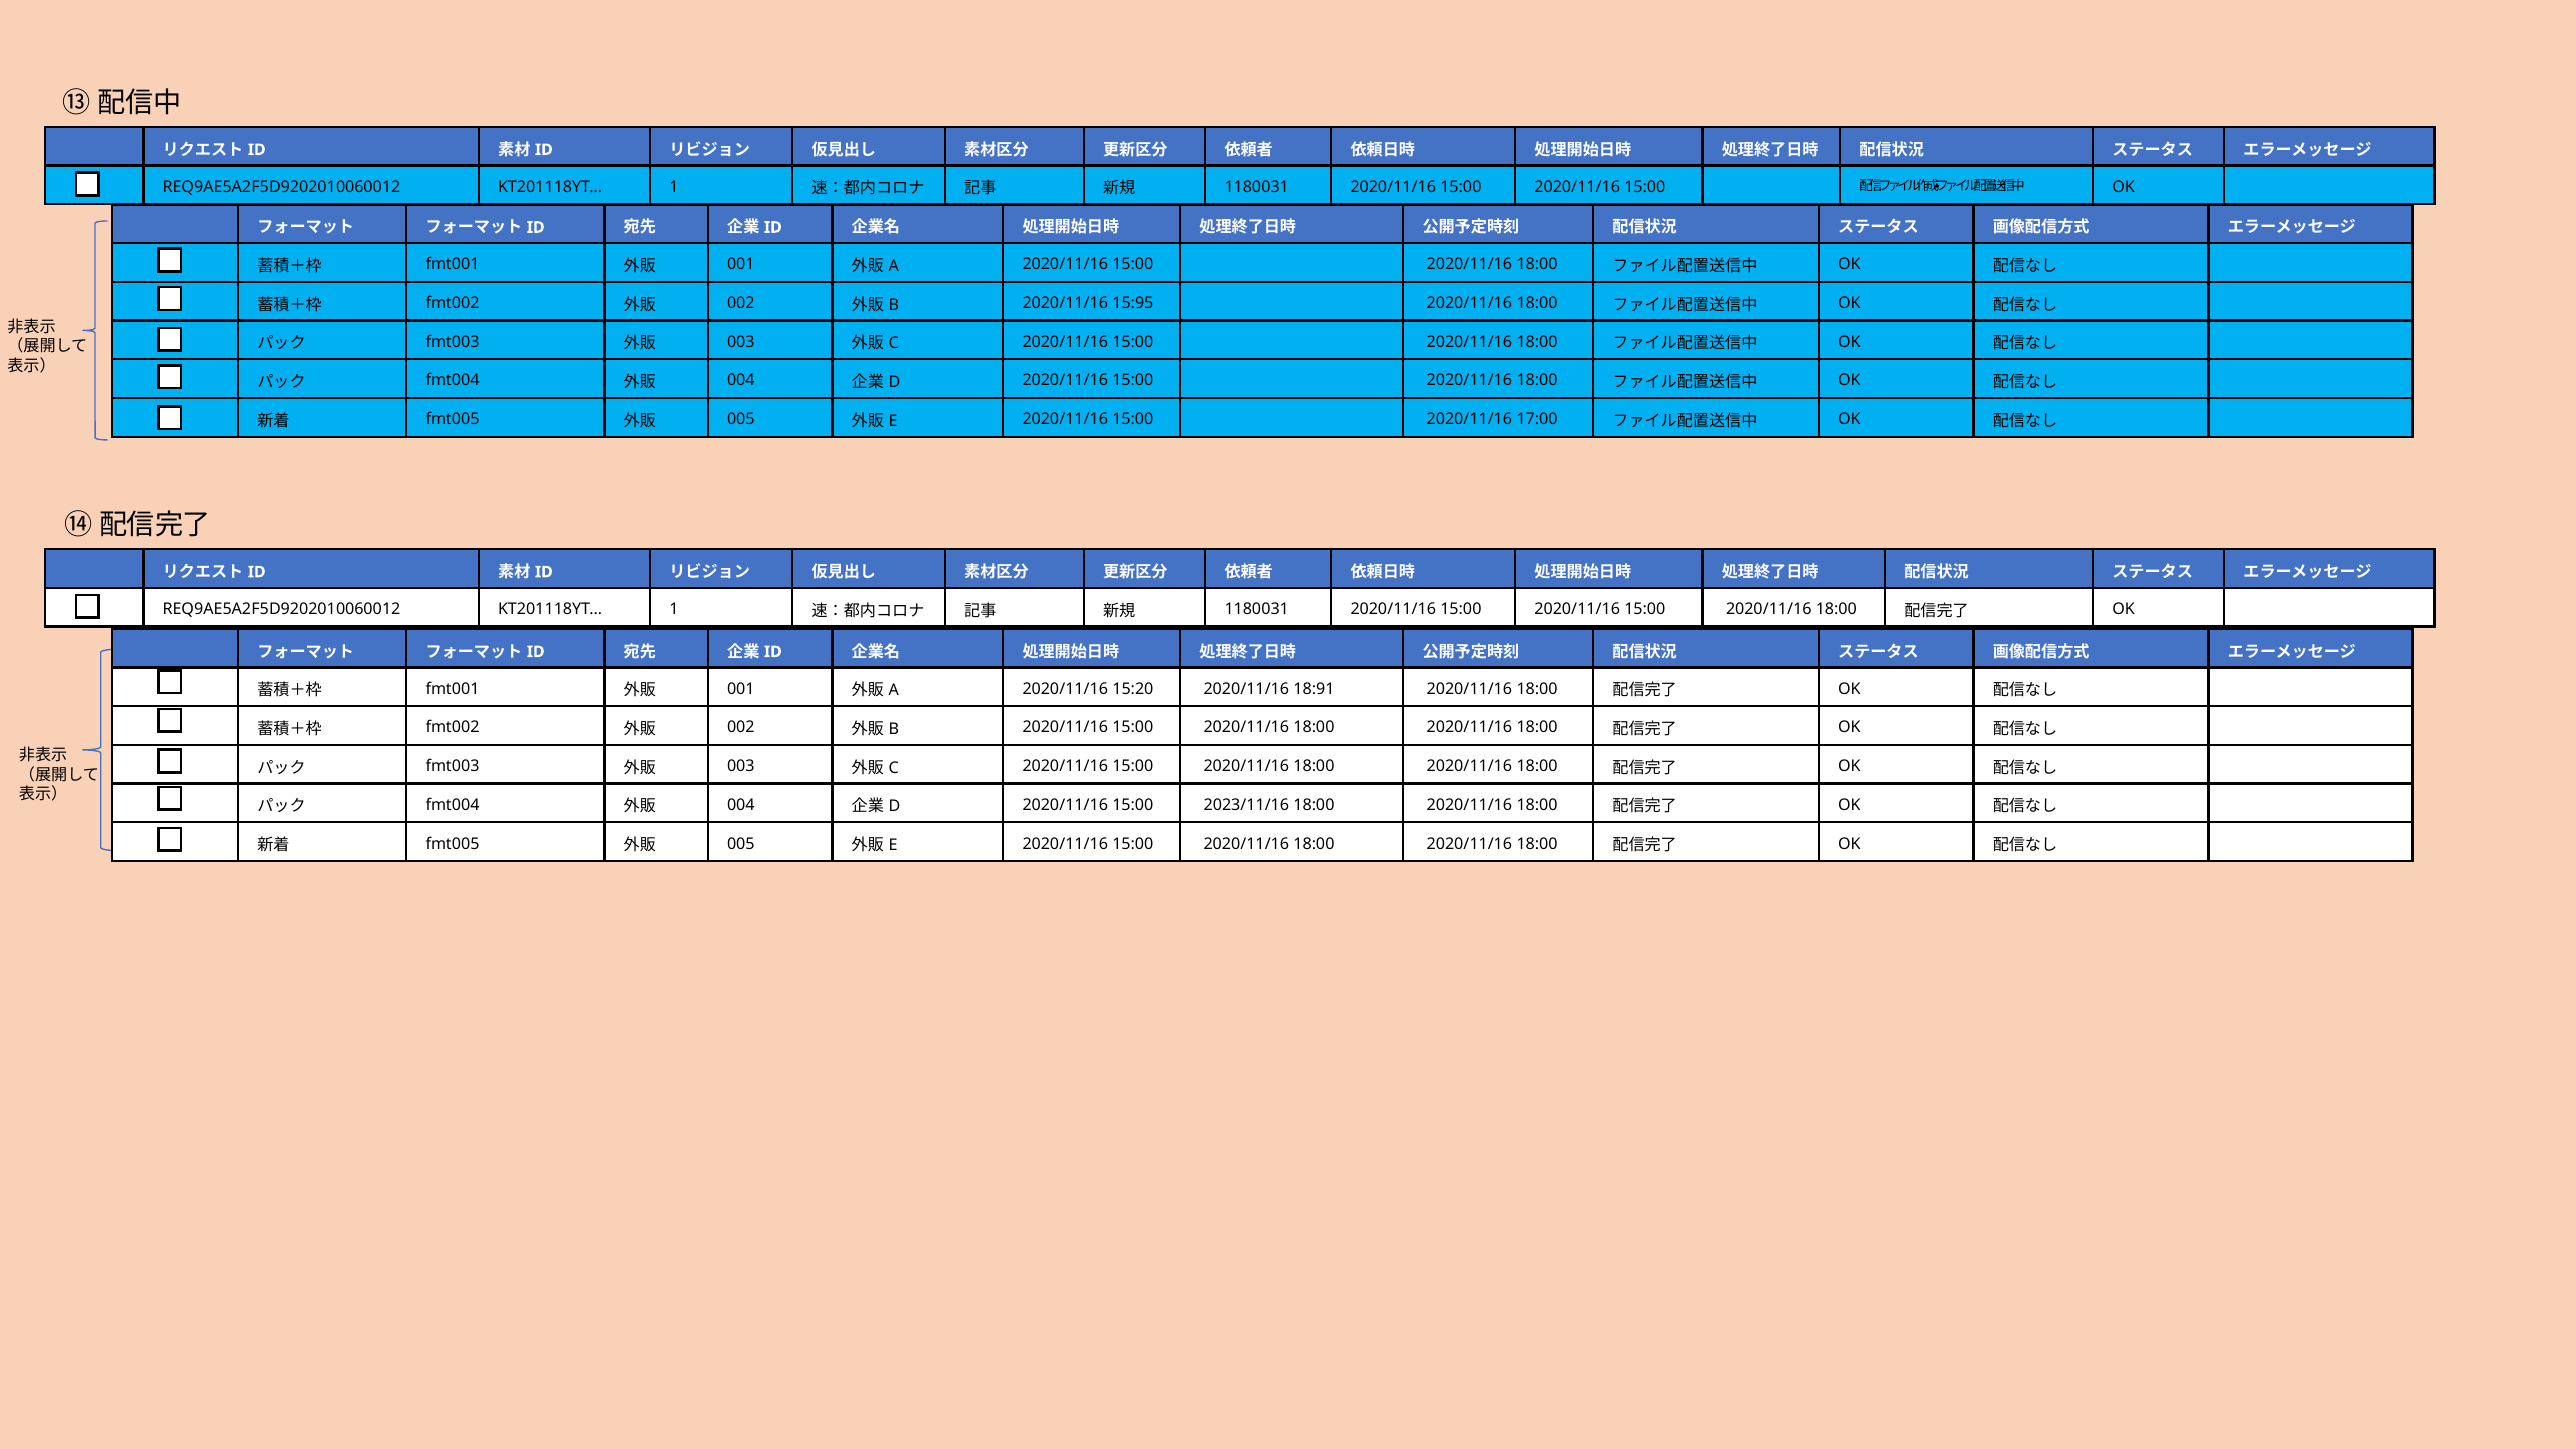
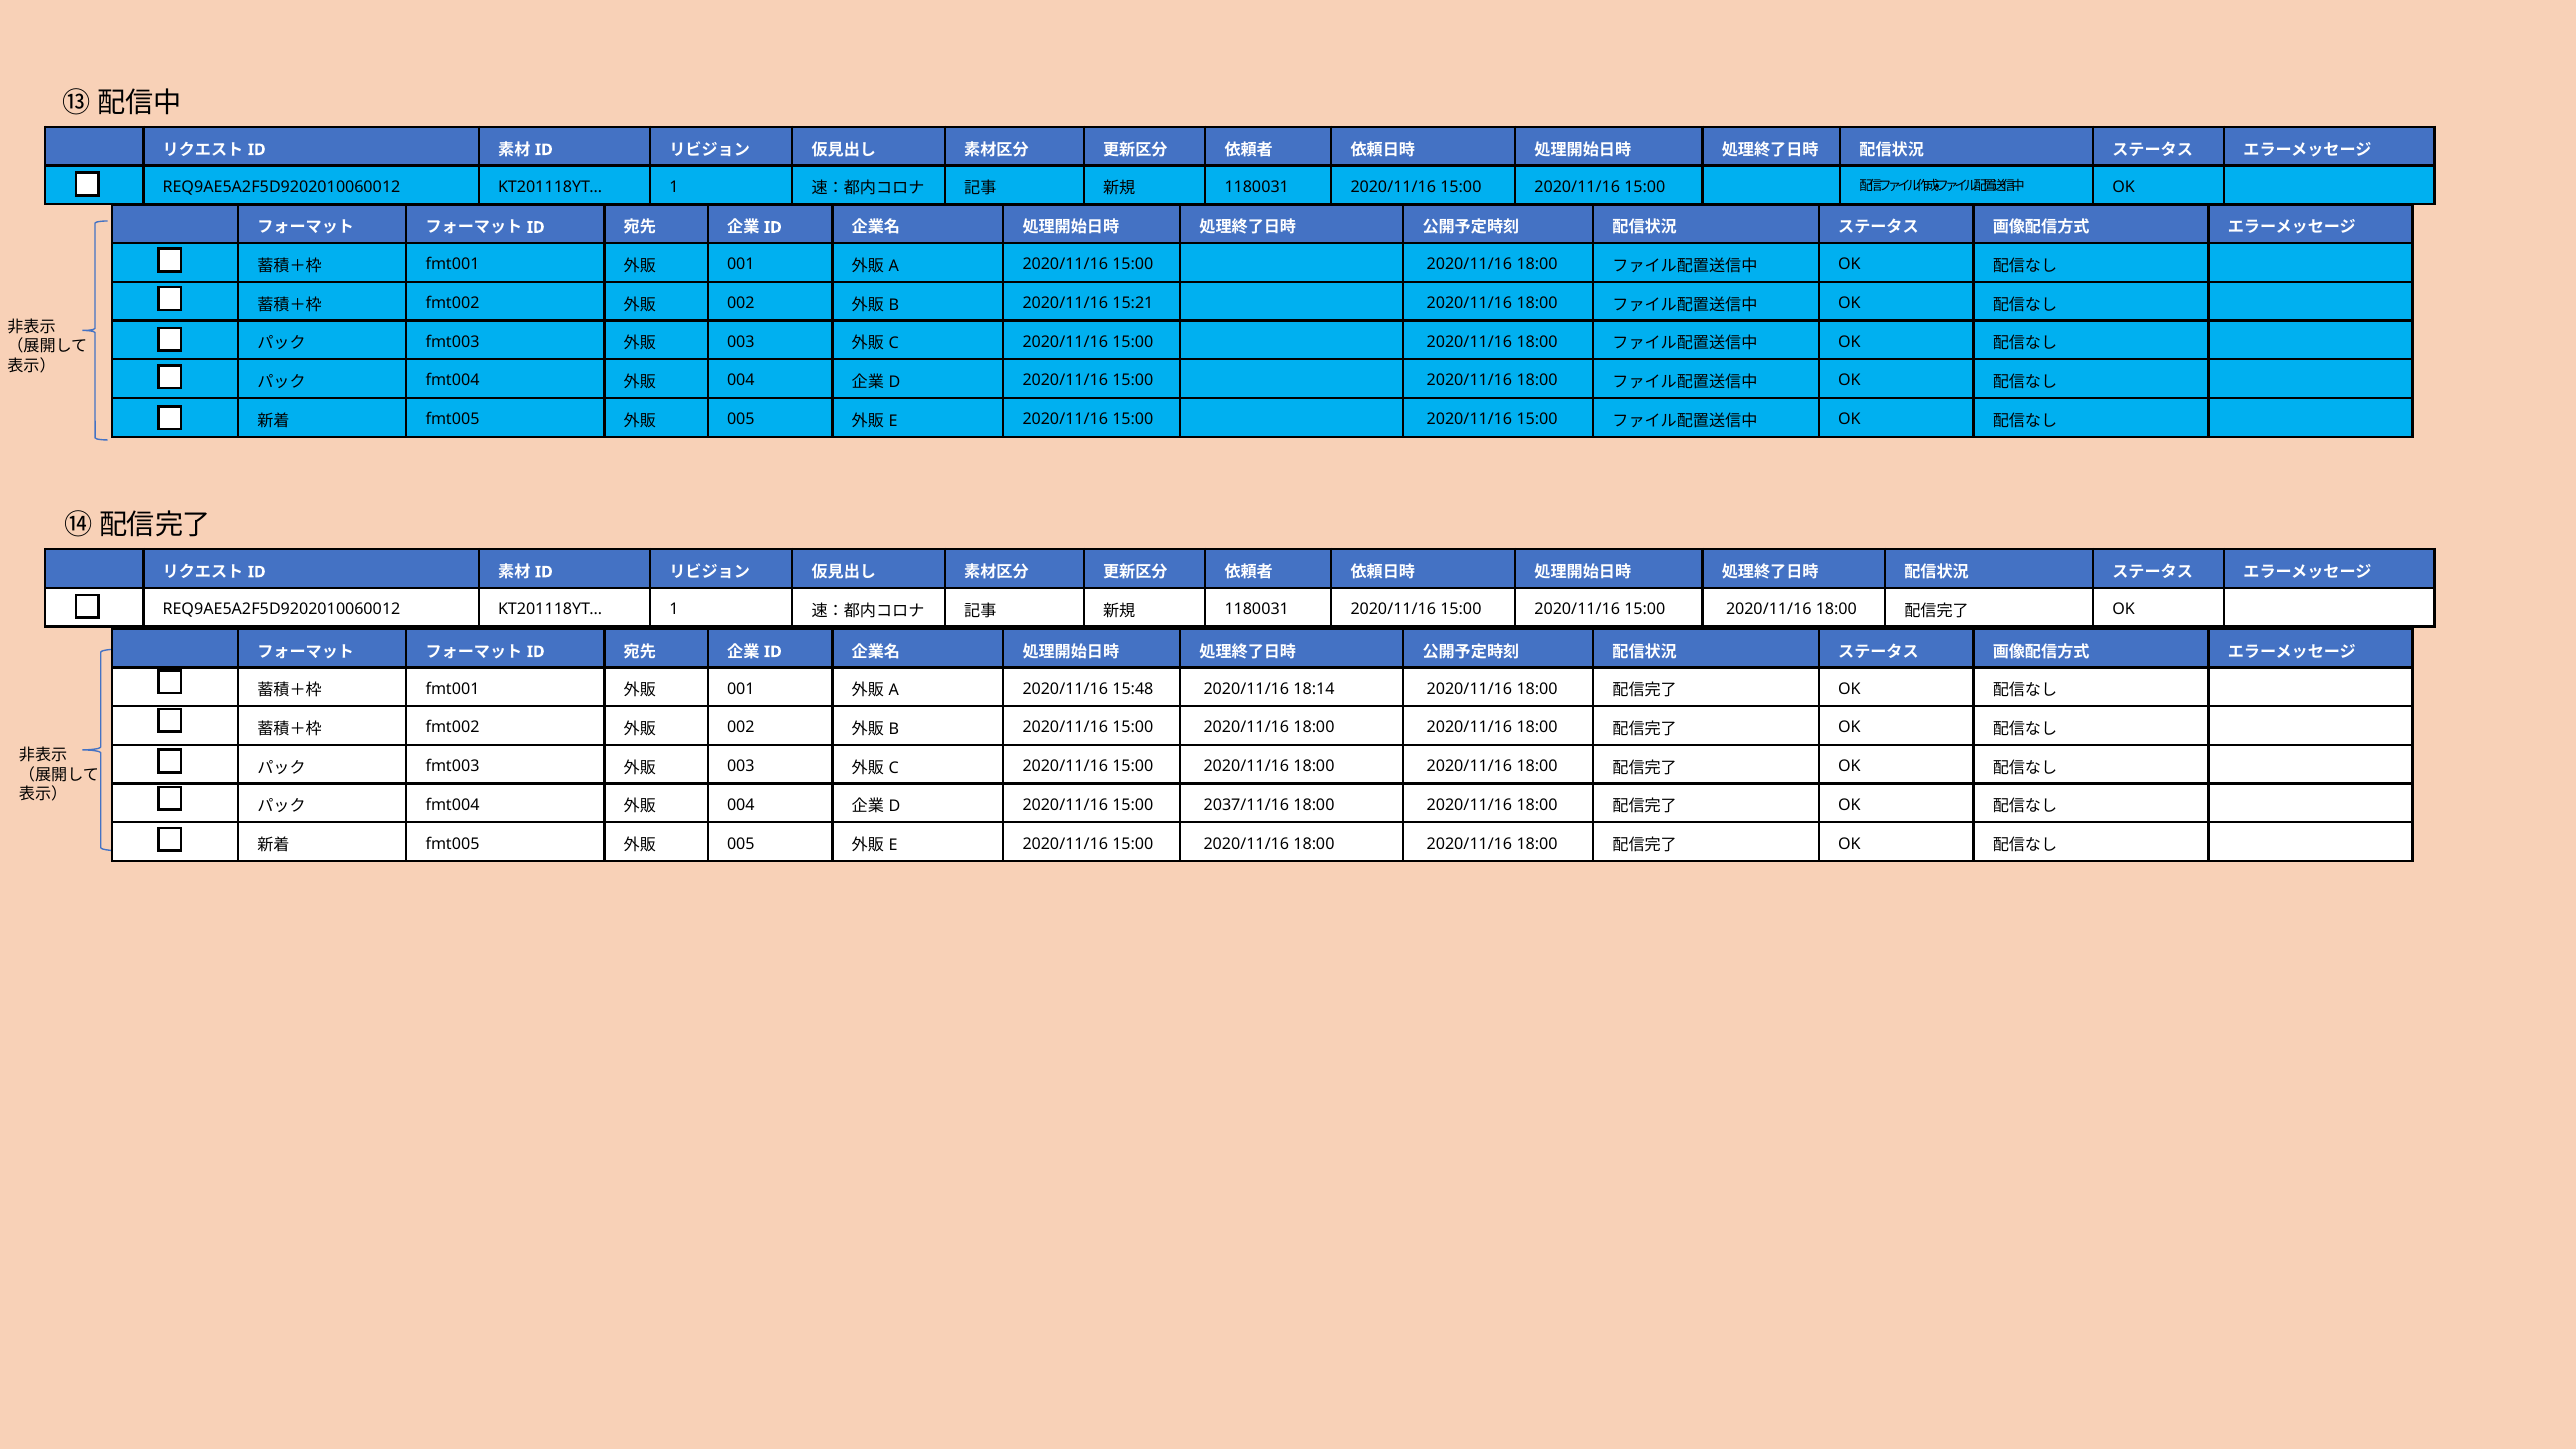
15:95: 15:95 -> 15:21
17:00 at (1537, 419): 17:00 -> 15:00
15:20: 15:20 -> 15:48
18:91: 18:91 -> 18:14
2023/11/16: 2023/11/16 -> 2037/11/16
